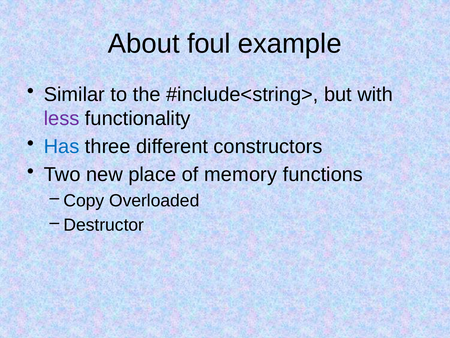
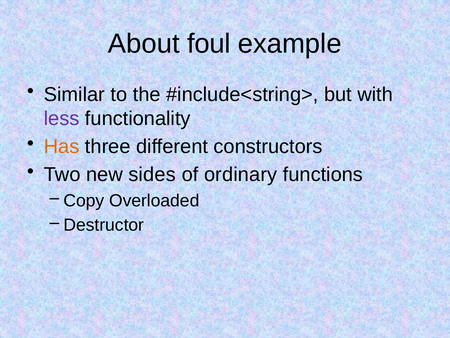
Has colour: blue -> orange
place: place -> sides
memory: memory -> ordinary
